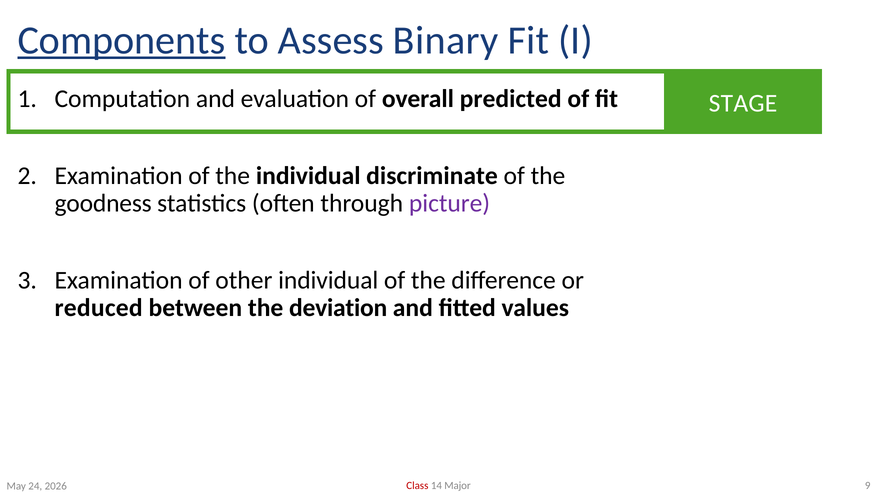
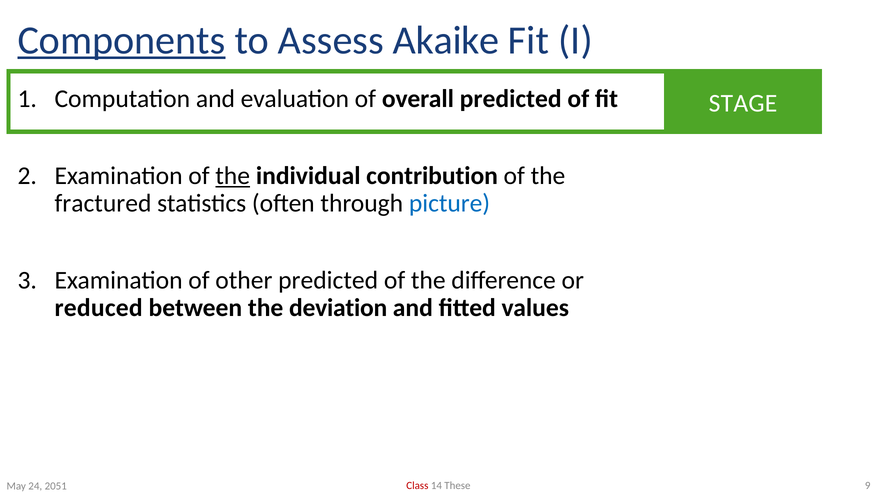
Binary: Binary -> Akaike
the at (233, 176) underline: none -> present
discriminate: discriminate -> contribution
goodness: goodness -> fractured
picture colour: purple -> blue
other individual: individual -> predicted
Major: Major -> These
2026: 2026 -> 2051
